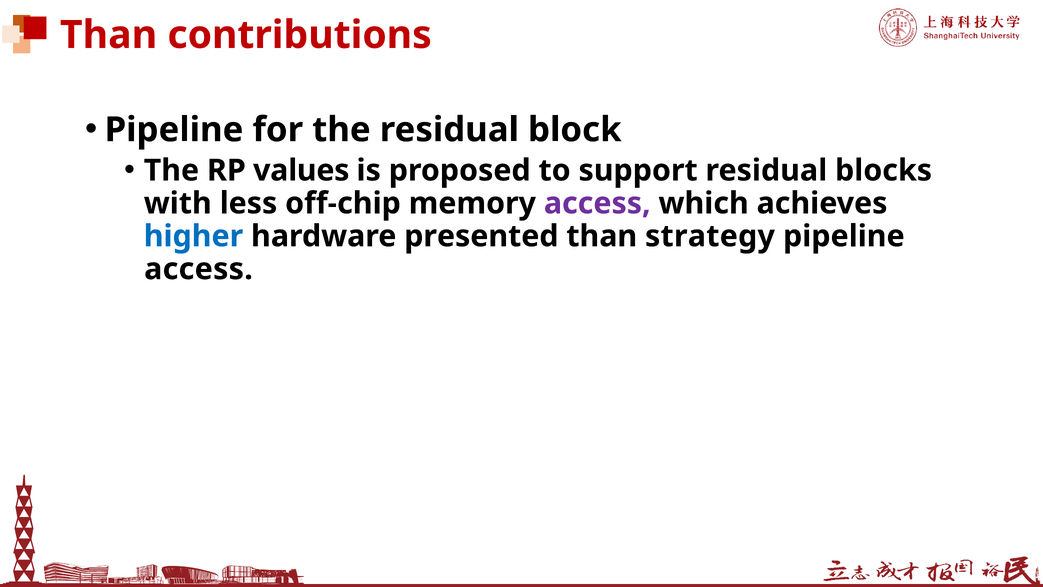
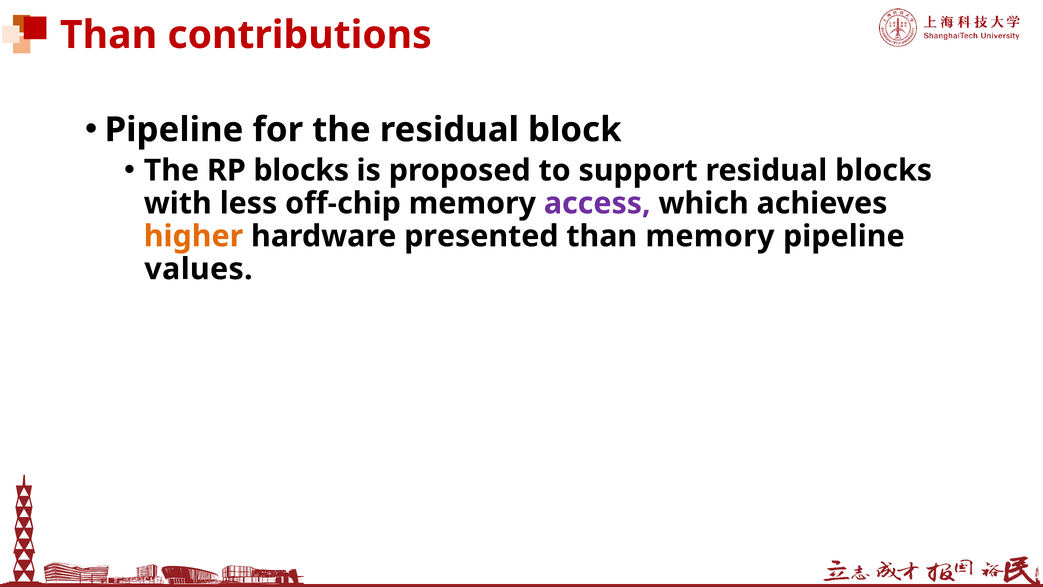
RP values: values -> blocks
higher colour: blue -> orange
than strategy: strategy -> memory
access at (198, 269): access -> values
